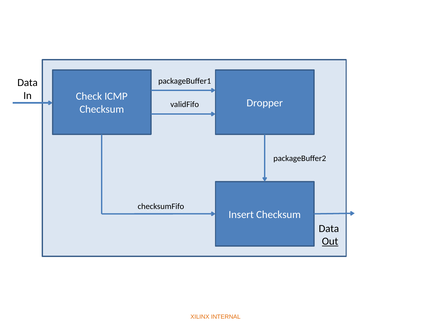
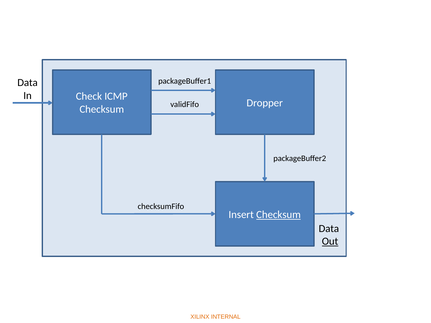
Checksum at (279, 215) underline: none -> present
